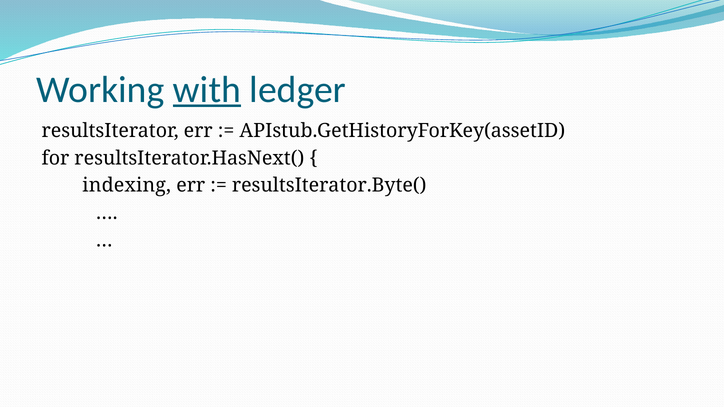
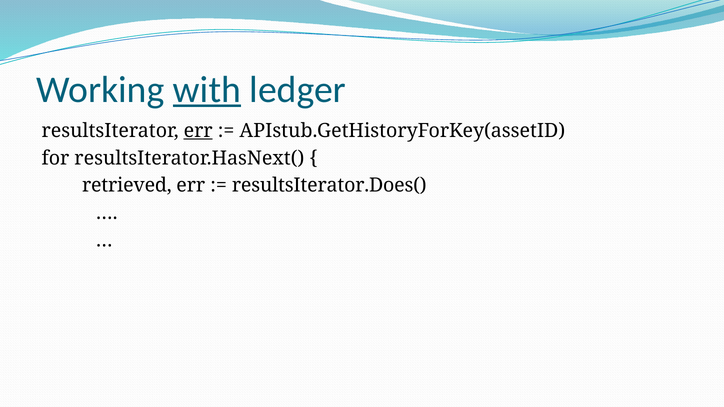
err at (198, 131) underline: none -> present
indexing: indexing -> retrieved
resultsIterator.Byte(: resultsIterator.Byte( -> resultsIterator.Does(
